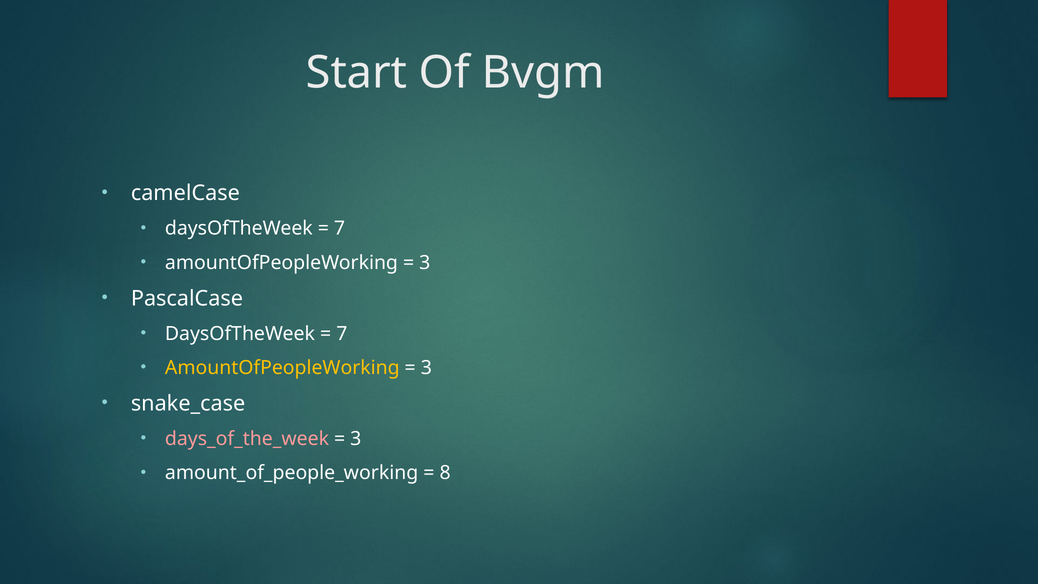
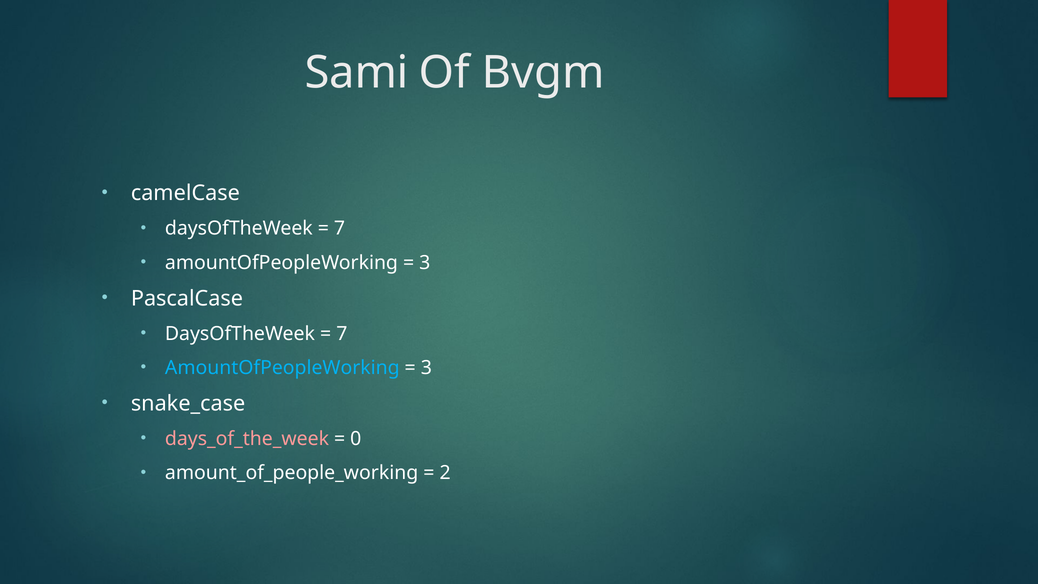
Start: Start -> Sami
AmountOfPeopleWorking at (282, 368) colour: yellow -> light blue
3 at (356, 439): 3 -> 0
8: 8 -> 2
